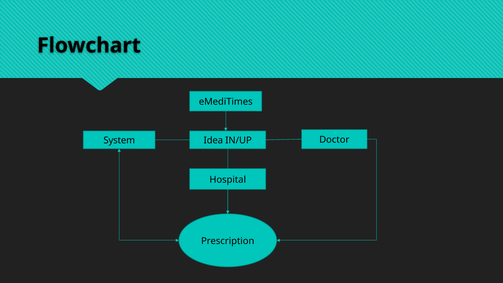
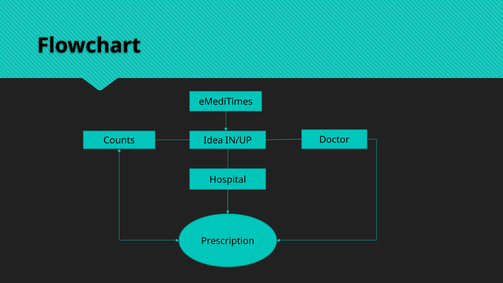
System: System -> Counts
